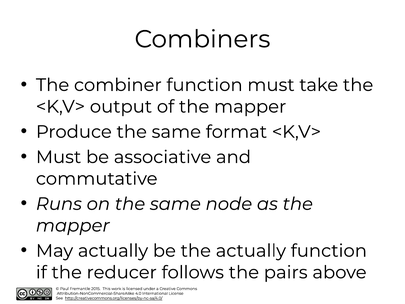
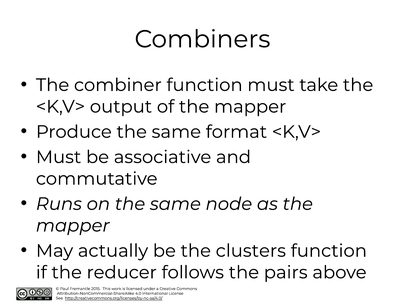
the actually: actually -> clusters
